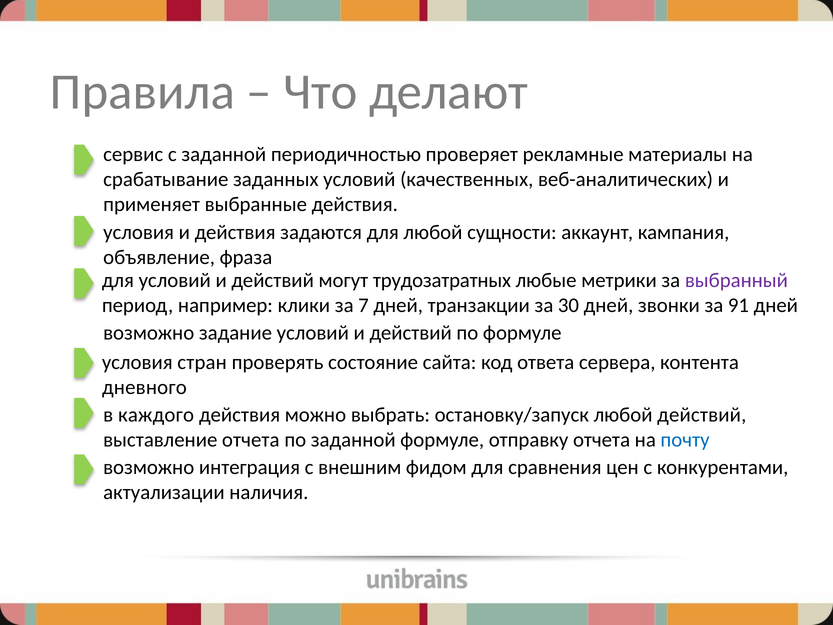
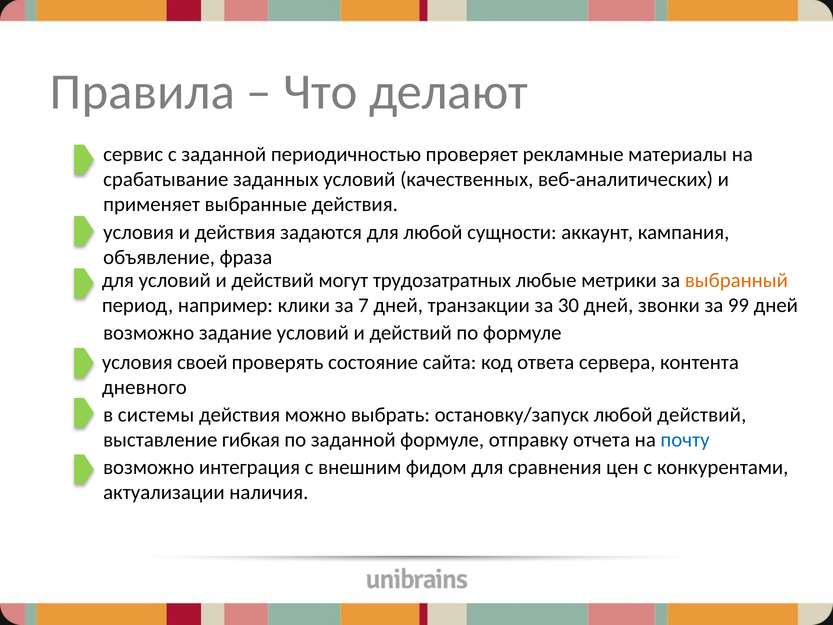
выбранный colour: purple -> orange
91: 91 -> 99
стран: стран -> своей
каждого: каждого -> системы
выставление отчета: отчета -> гибкая
